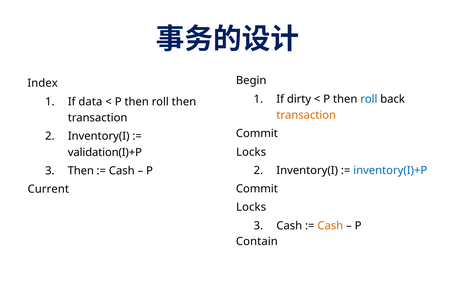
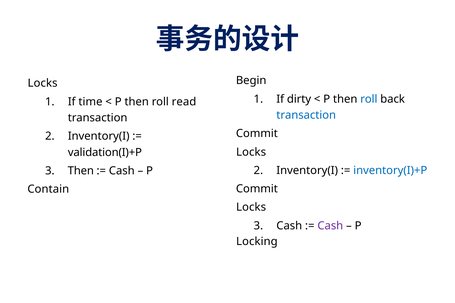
Index at (43, 83): Index -> Locks
data: data -> time
roll then: then -> read
transaction at (306, 115) colour: orange -> blue
Current: Current -> Contain
Cash at (330, 226) colour: orange -> purple
Contain: Contain -> Locking
